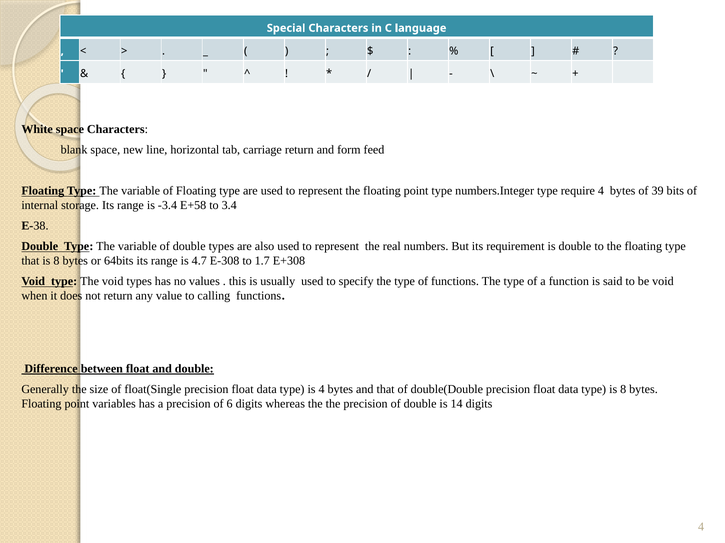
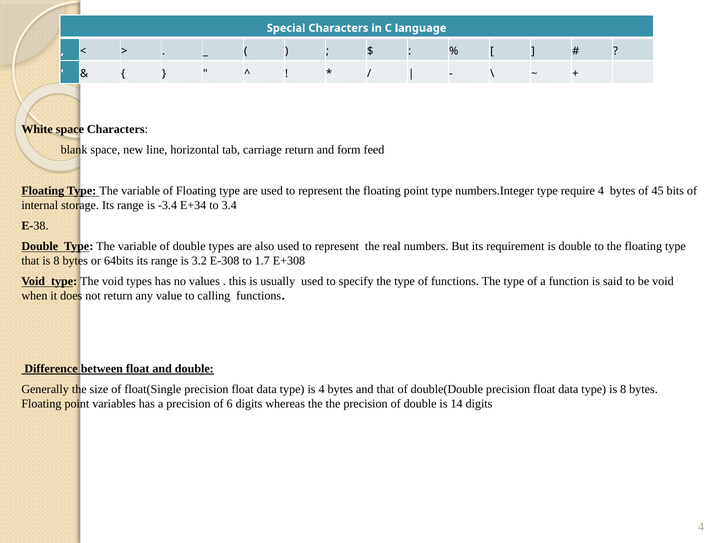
39: 39 -> 45
E+58: E+58 -> E+34
4.7: 4.7 -> 3.2
